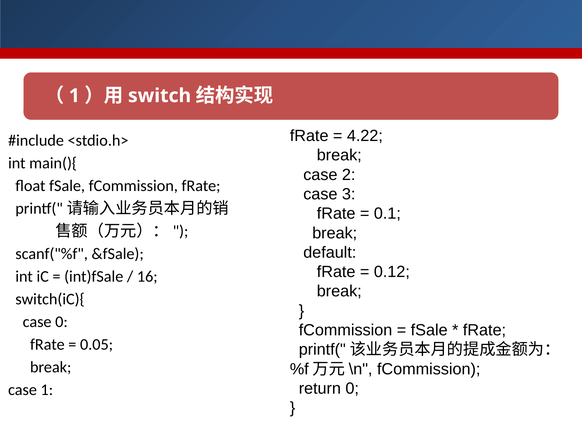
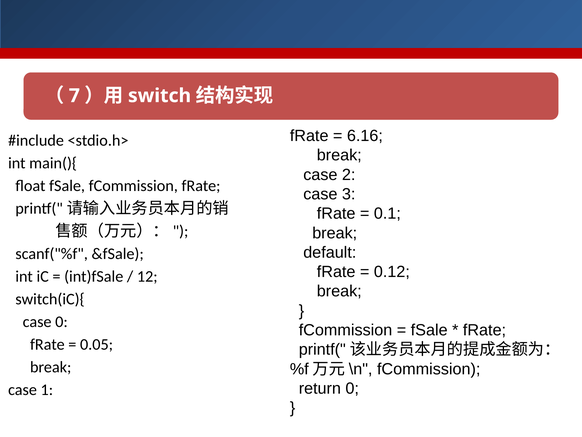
1 at (74, 96): 1 -> 7
4.22: 4.22 -> 6.16
16: 16 -> 12
